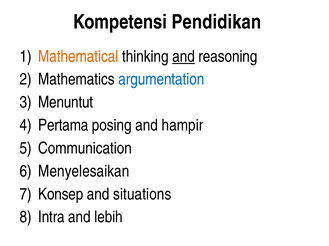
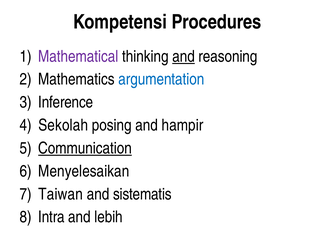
Pendidikan: Pendidikan -> Procedures
Mathematical colour: orange -> purple
Menuntut: Menuntut -> Inference
Pertama: Pertama -> Sekolah
Communication underline: none -> present
Konsep: Konsep -> Taiwan
situations: situations -> sistematis
